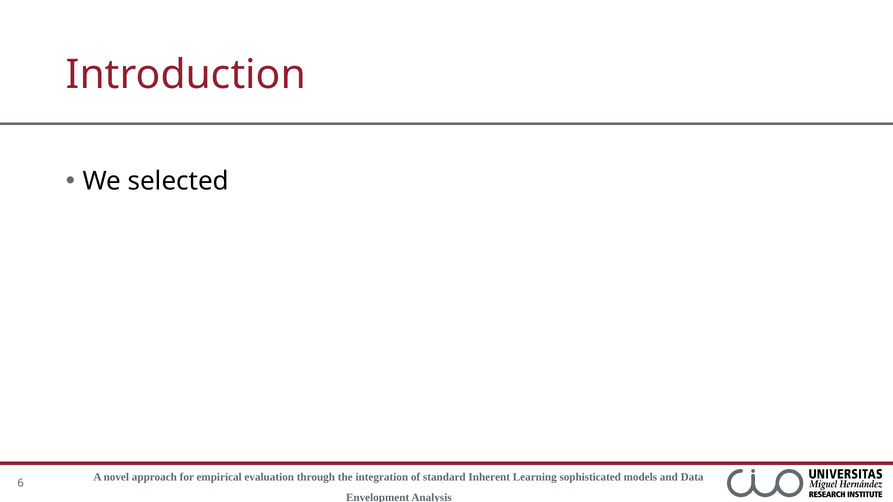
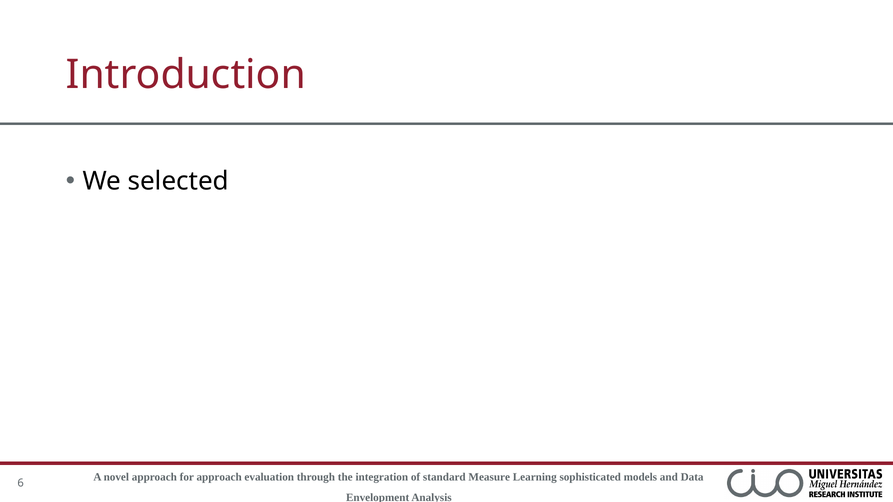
for empirical: empirical -> approach
Inherent: Inherent -> Measure
